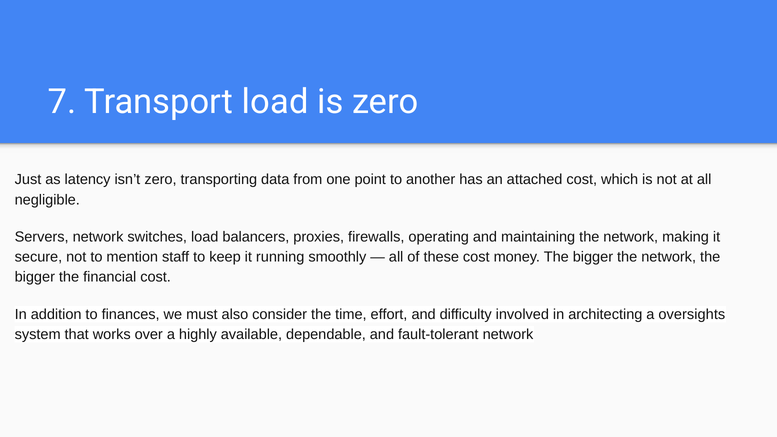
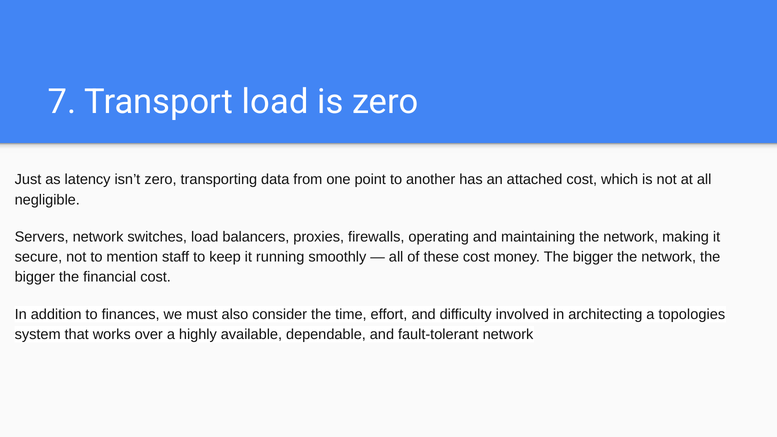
oversights: oversights -> topologies
